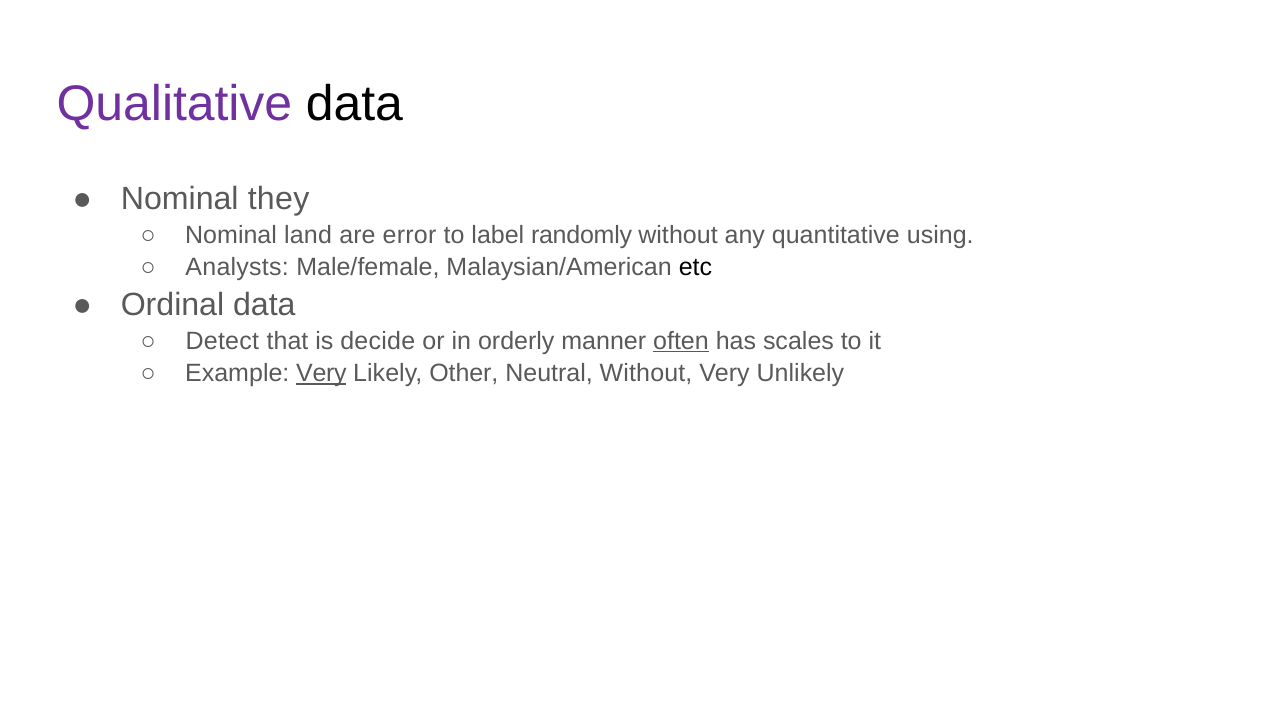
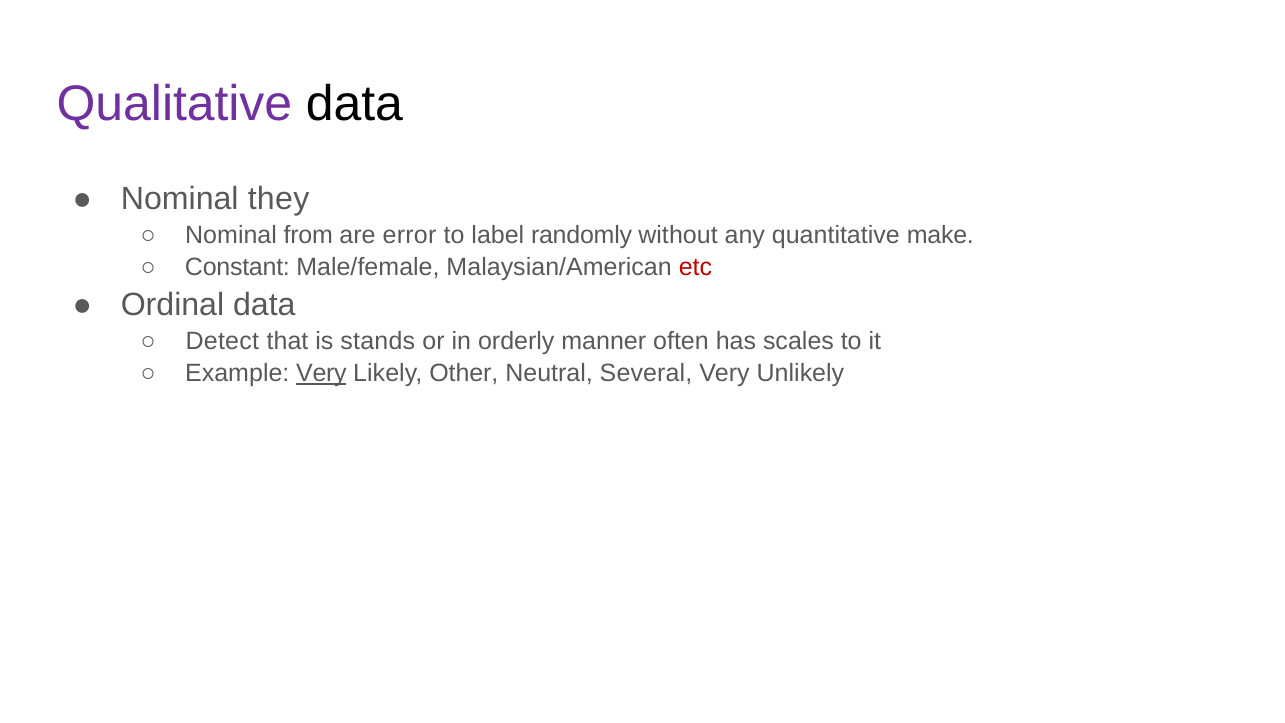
land: land -> from
using: using -> make
Analysts: Analysts -> Constant
etc colour: black -> red
decide: decide -> stands
often underline: present -> none
Neutral Without: Without -> Several
